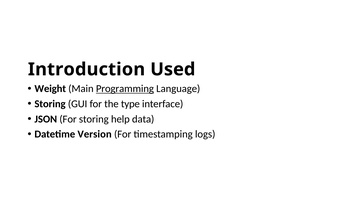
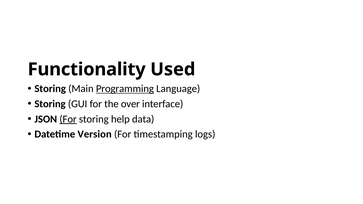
Introduction: Introduction -> Functionality
Weight at (50, 89): Weight -> Storing
type: type -> over
For at (68, 119) underline: none -> present
